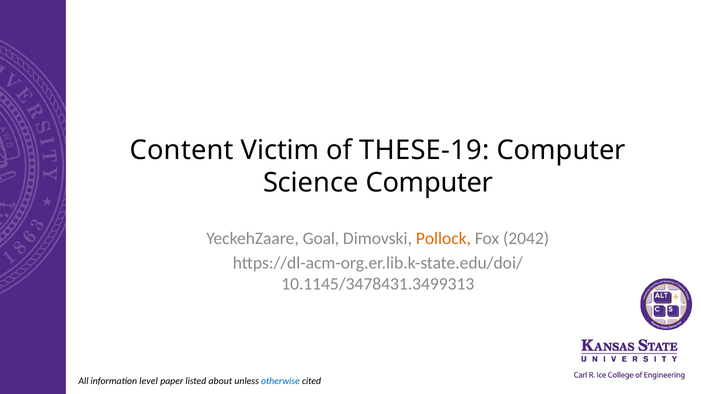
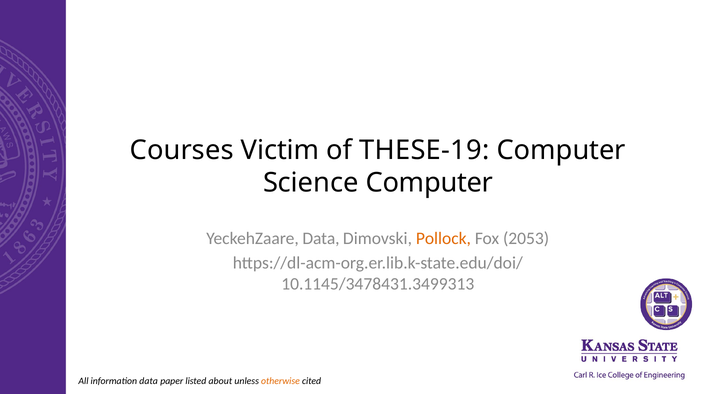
Content: Content -> Courses
YeckehZaare Goal: Goal -> Data
2042: 2042 -> 2053
information level: level -> data
otherwise colour: blue -> orange
